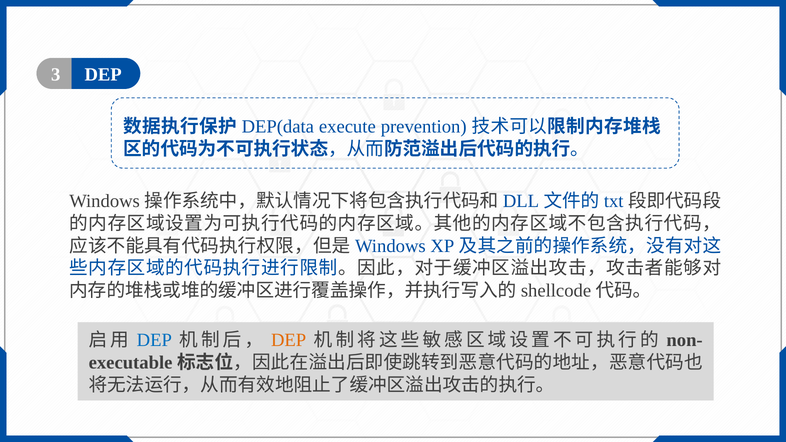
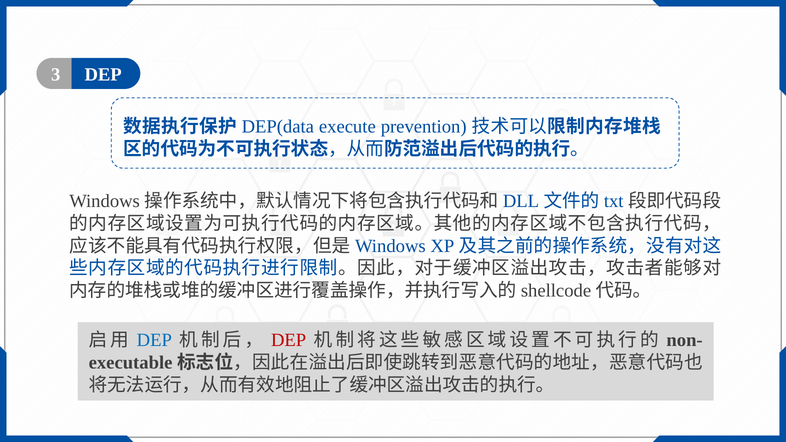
DEP at (289, 340) colour: orange -> red
